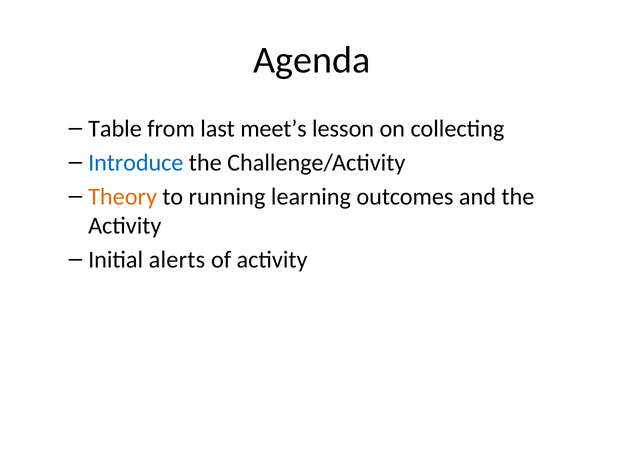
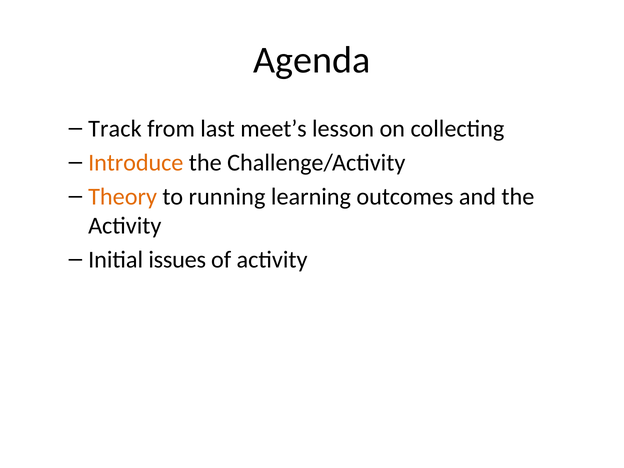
Table: Table -> Track
Introduce colour: blue -> orange
alerts: alerts -> issues
